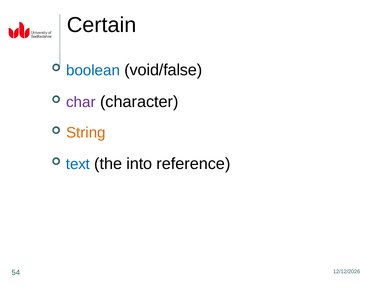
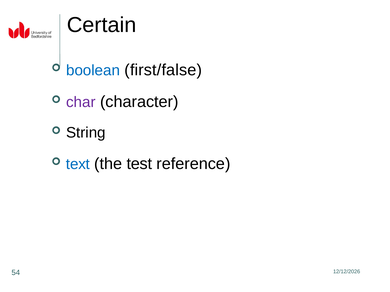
void/false: void/false -> first/false
String colour: orange -> black
into: into -> test
